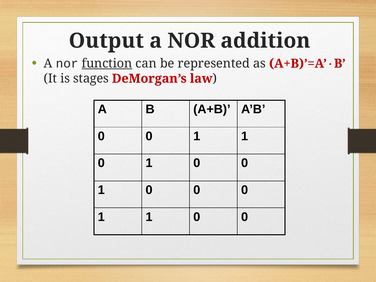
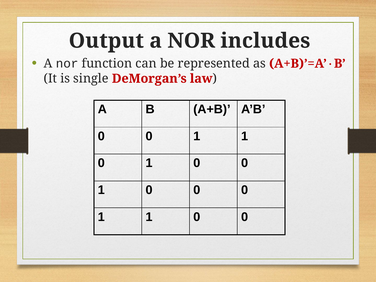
addition: addition -> includes
function underline: present -> none
stages: stages -> single
